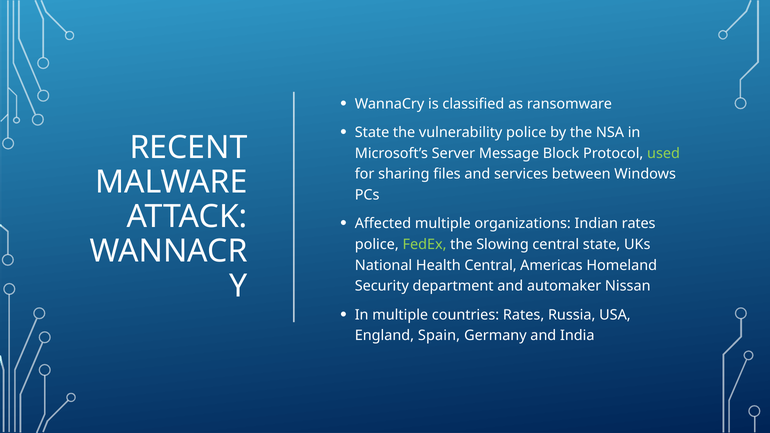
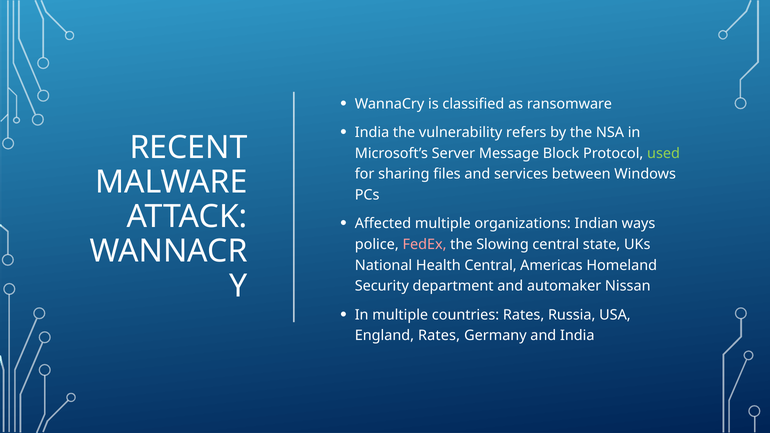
State at (372, 133): State -> India
vulnerability police: police -> refers
Indian rates: rates -> ways
FedEx colour: light green -> pink
England Spain: Spain -> Rates
